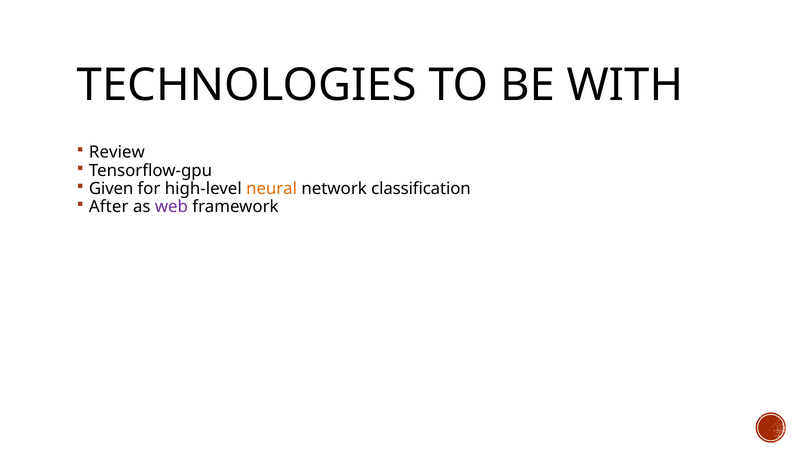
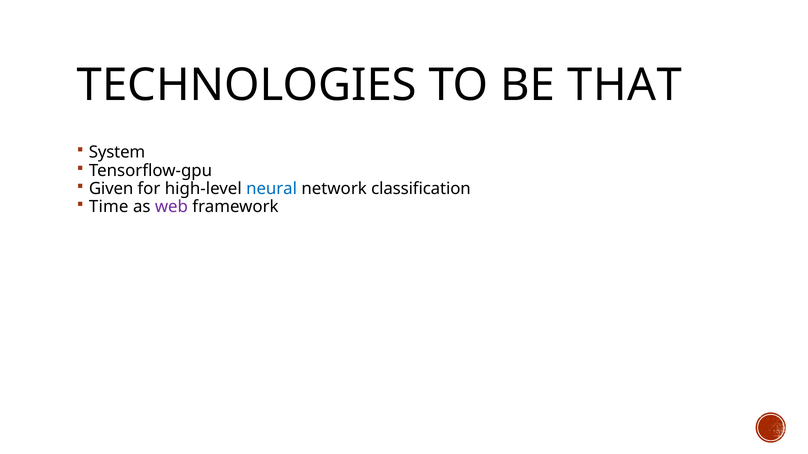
WITH: WITH -> THAT
Review: Review -> System
neural colour: orange -> blue
After: After -> Time
